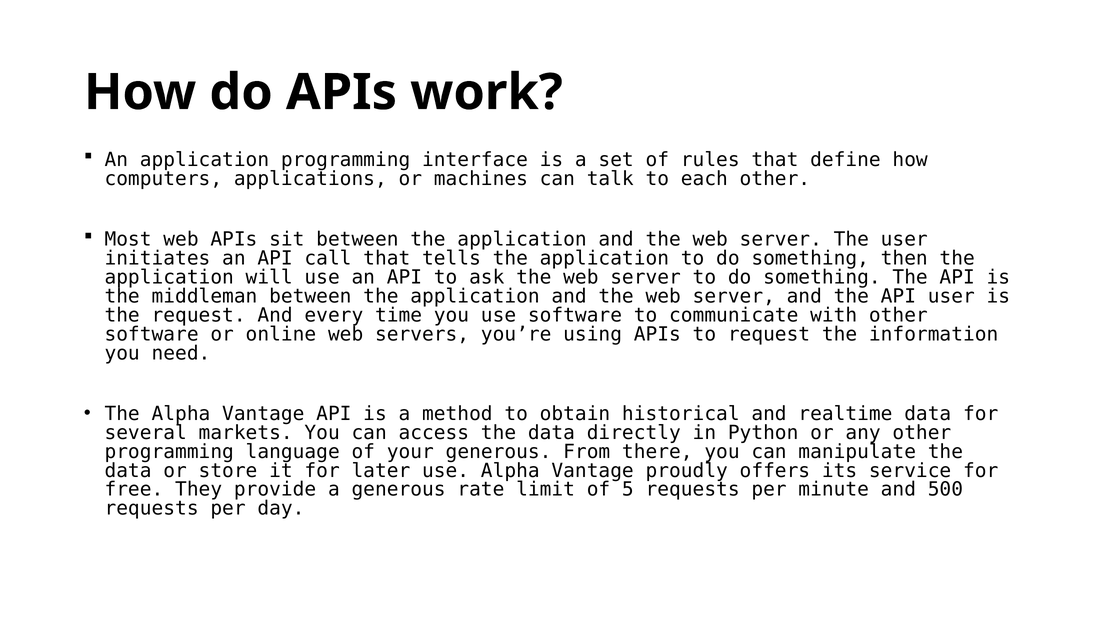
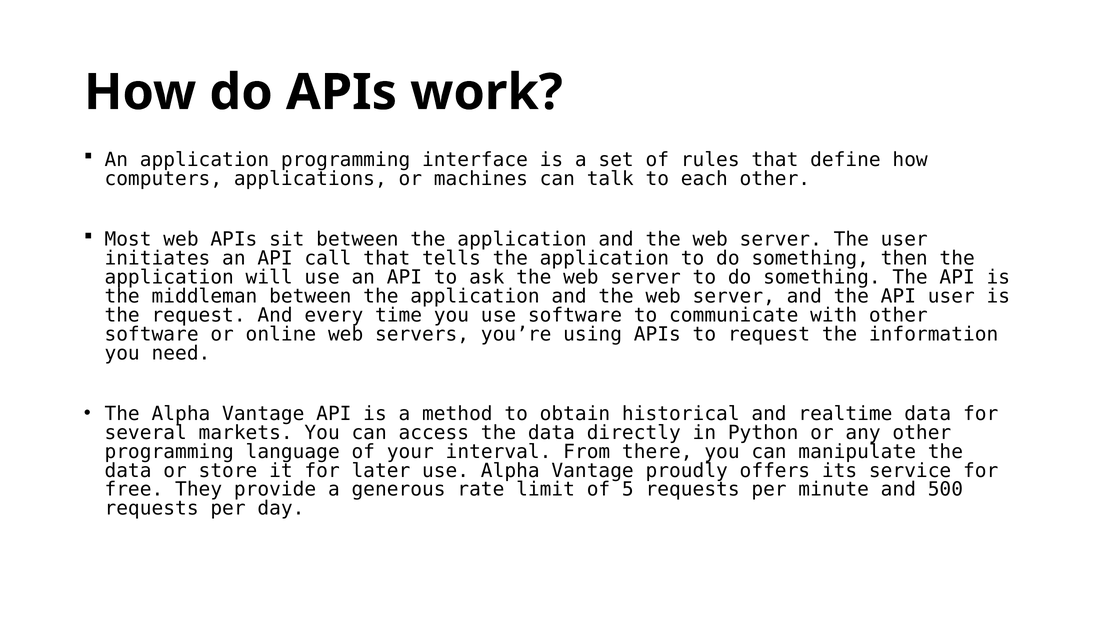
your generous: generous -> interval
